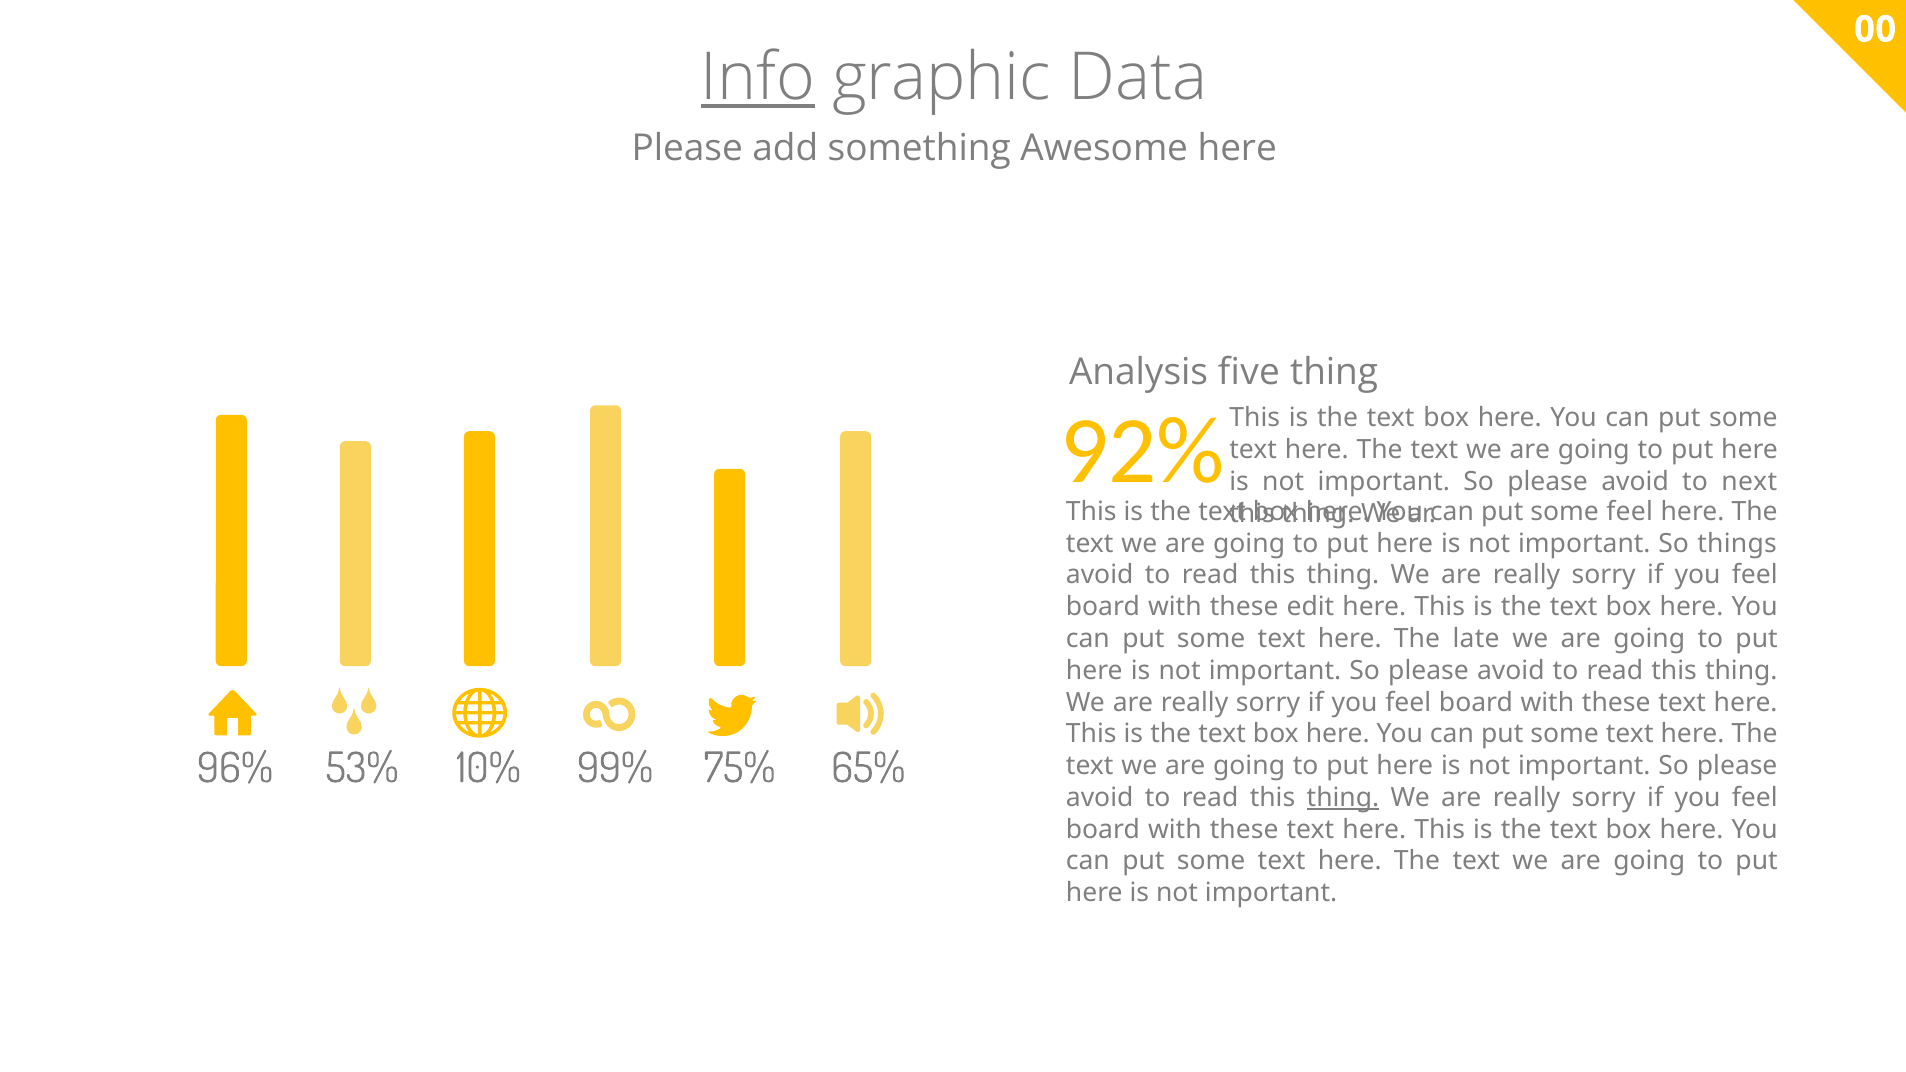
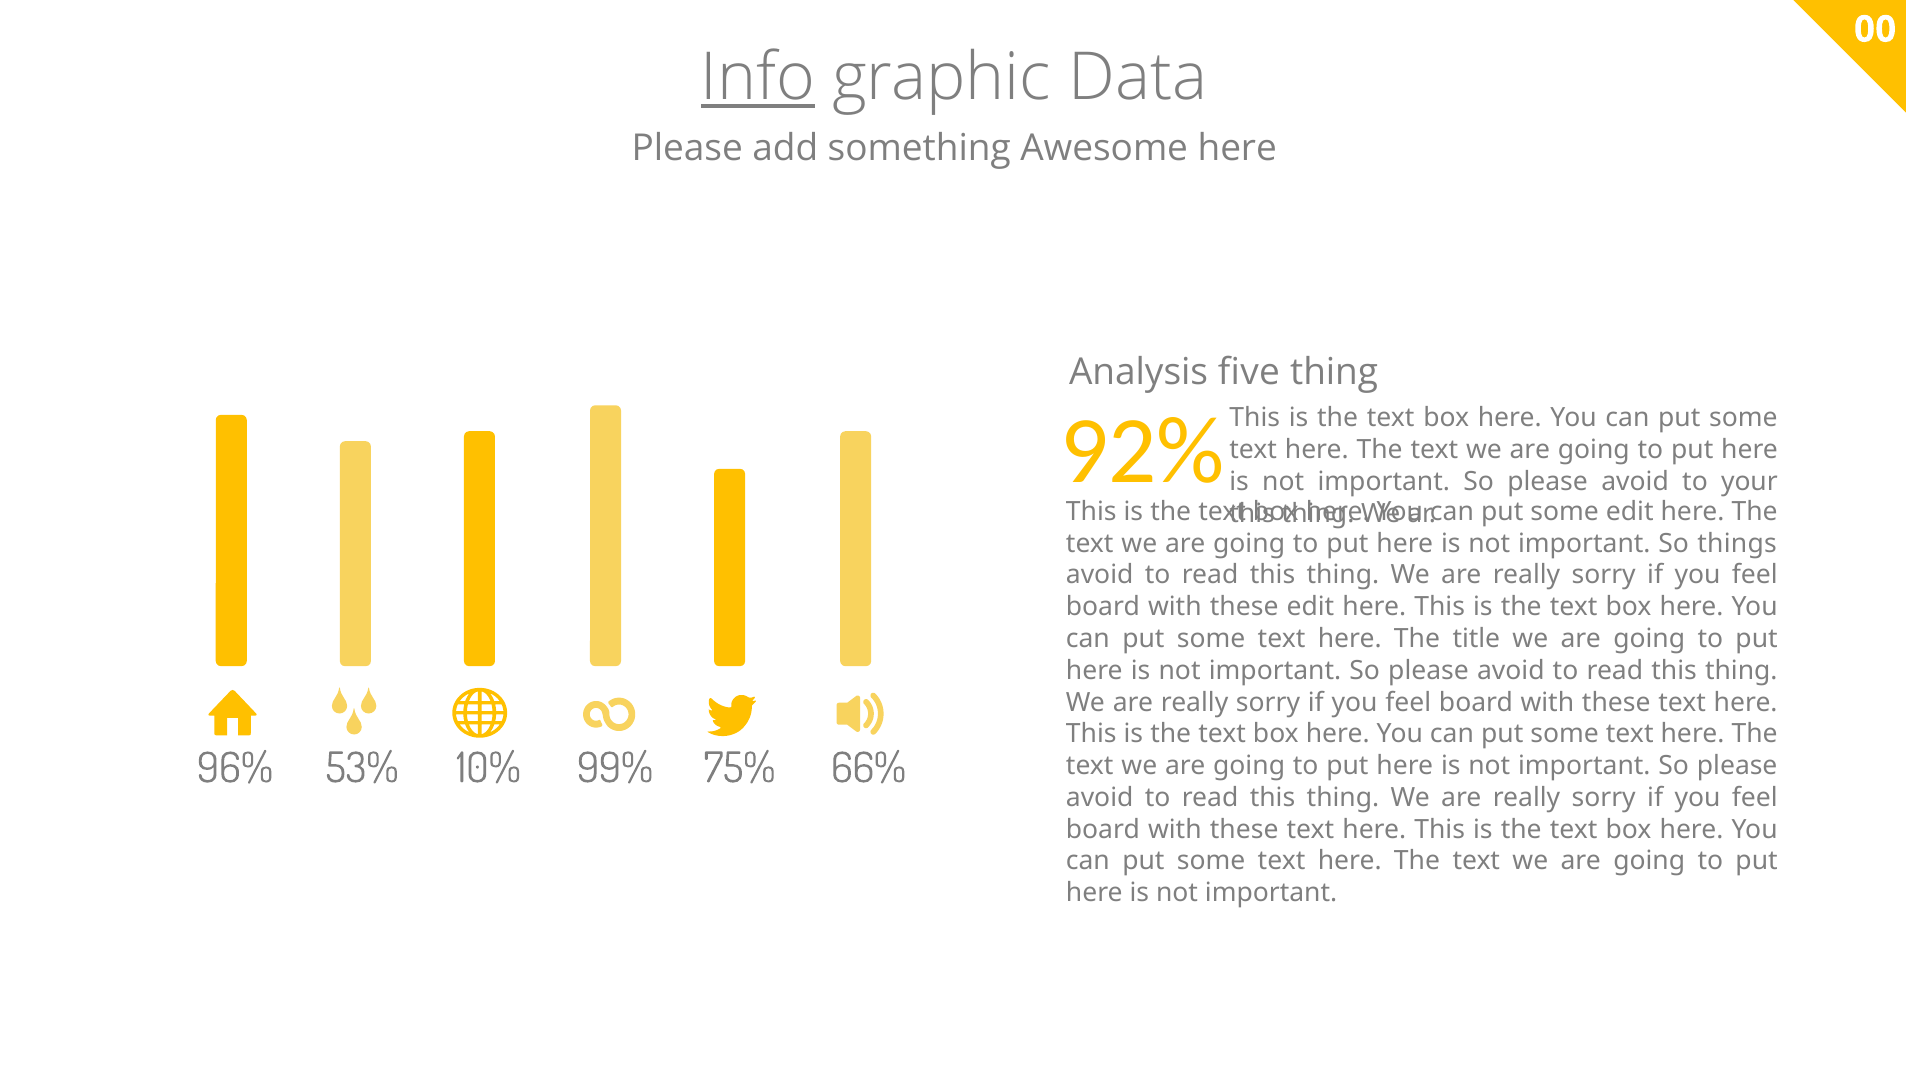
next: next -> your
some feel: feel -> edit
late: late -> title
65%: 65% -> 66%
thing at (1343, 798) underline: present -> none
